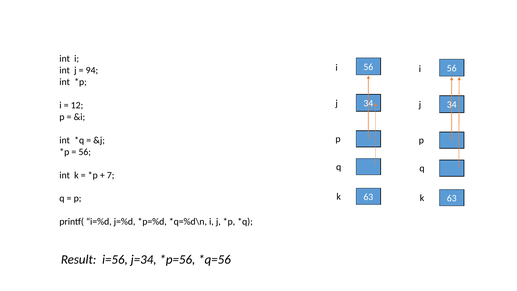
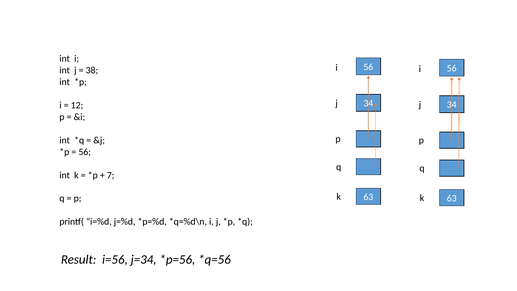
94: 94 -> 38
